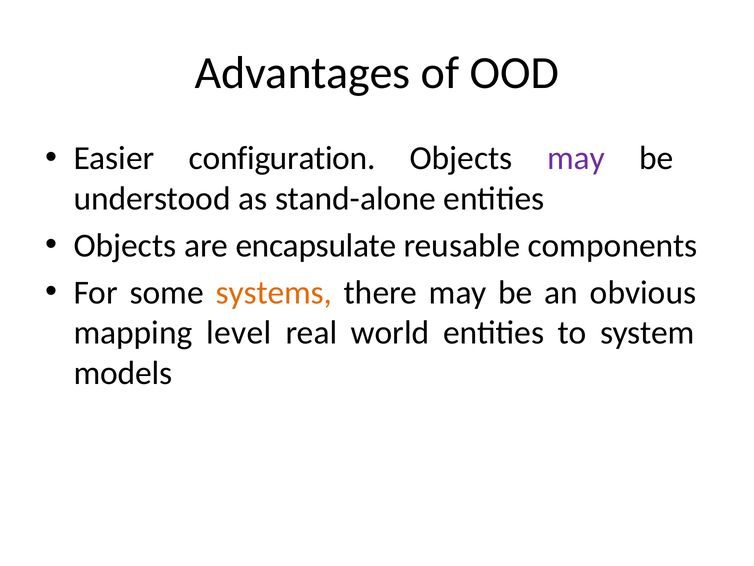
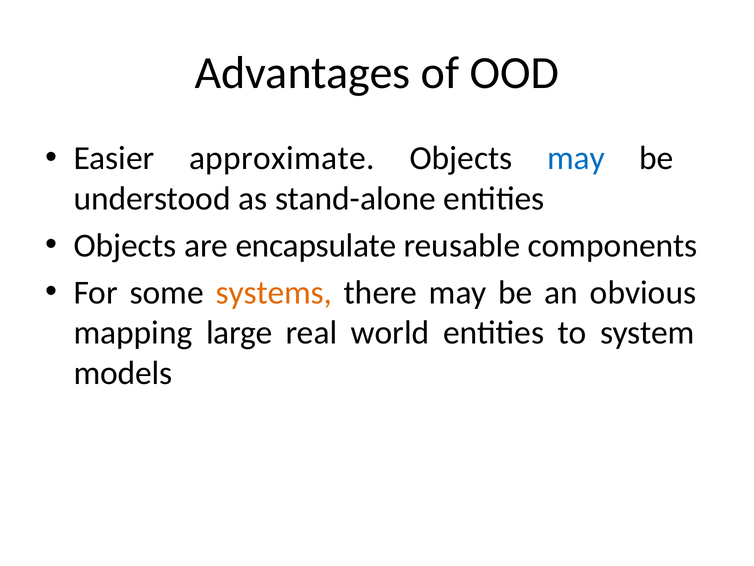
configuration: configuration -> approximate
may at (576, 158) colour: purple -> blue
level: level -> large
